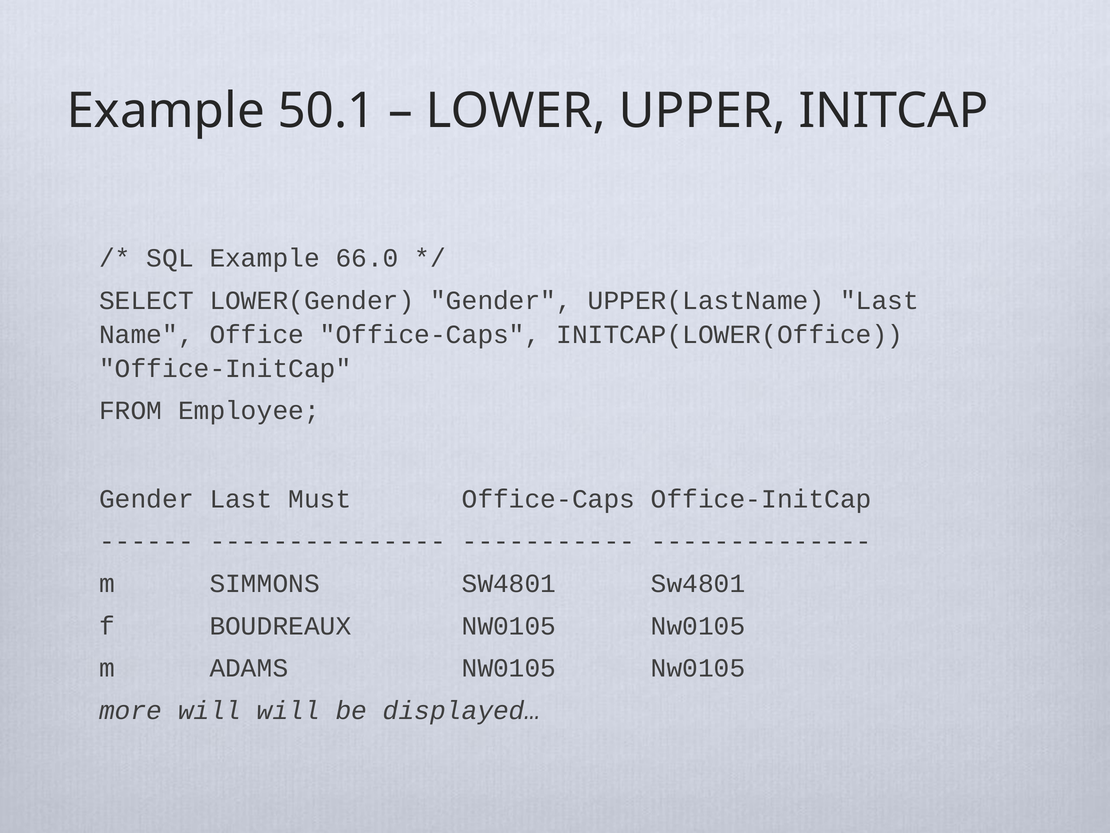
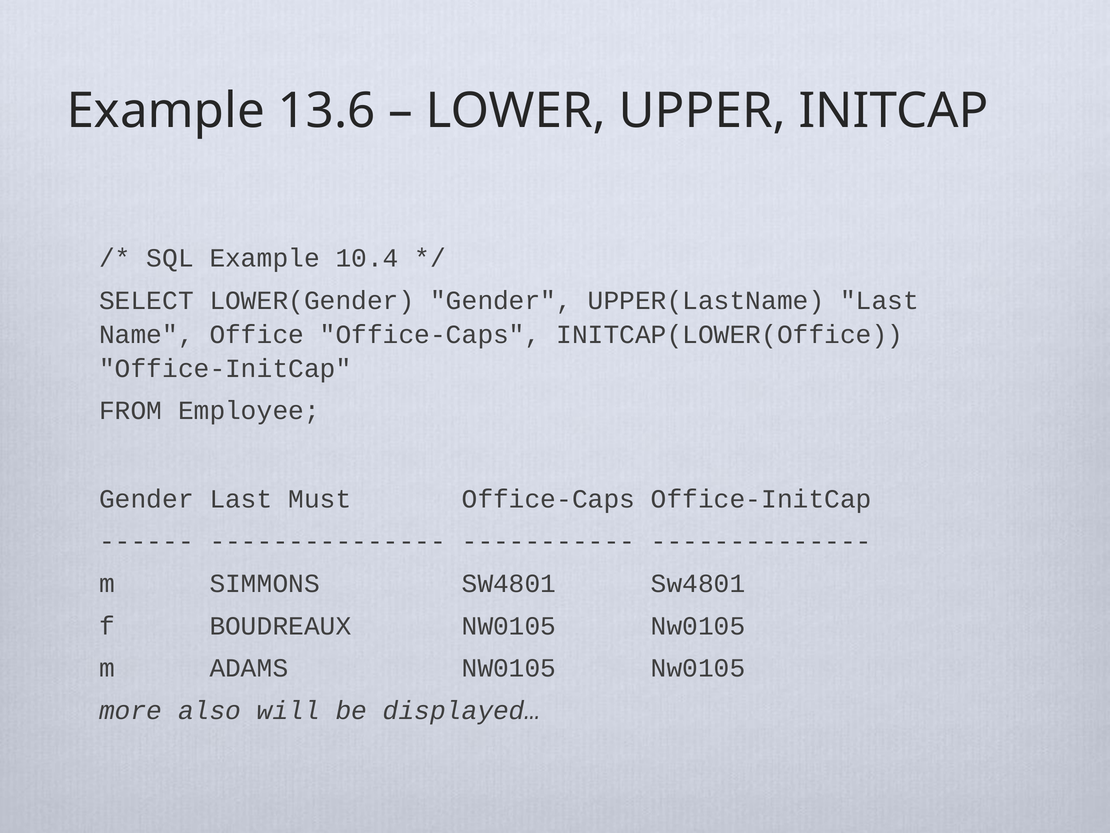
50.1: 50.1 -> 13.6
66.0: 66.0 -> 10.4
more will: will -> also
